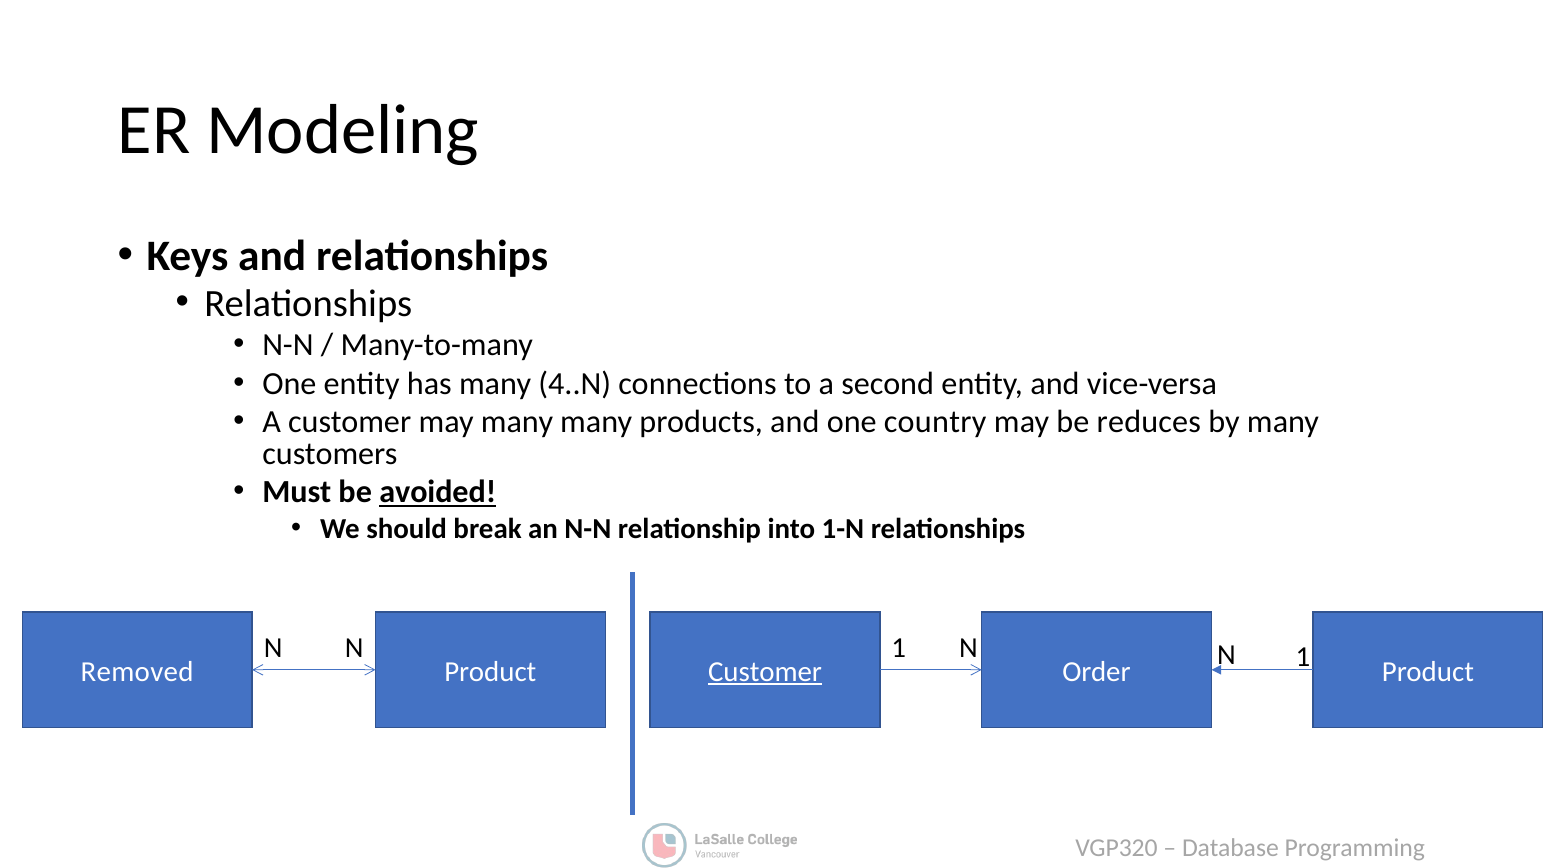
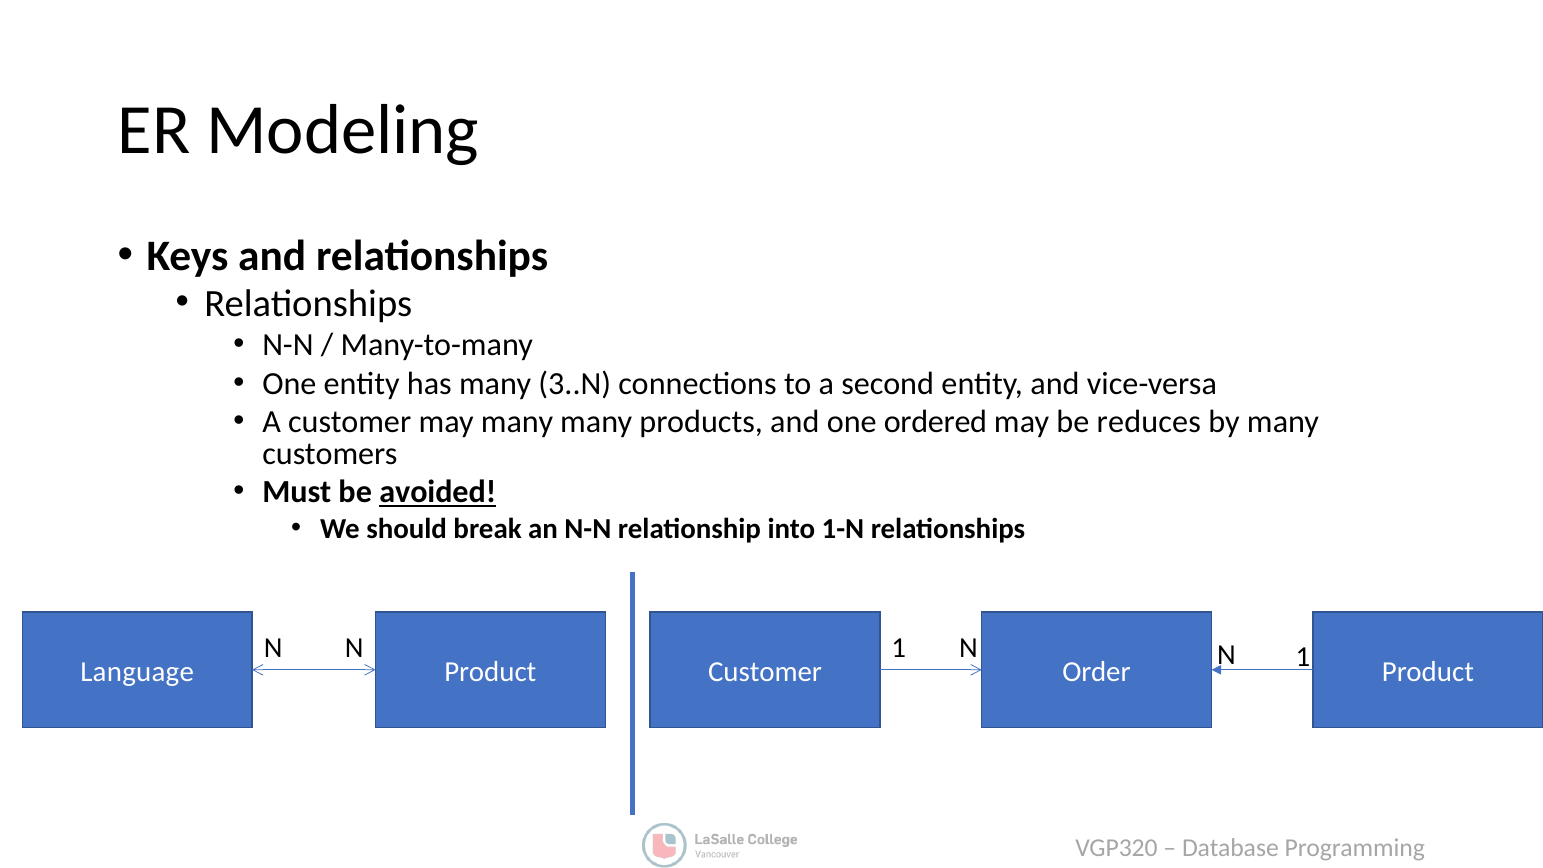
4..N: 4..N -> 3..N
country: country -> ordered
Removed: Removed -> Language
Customer at (765, 672) underline: present -> none
